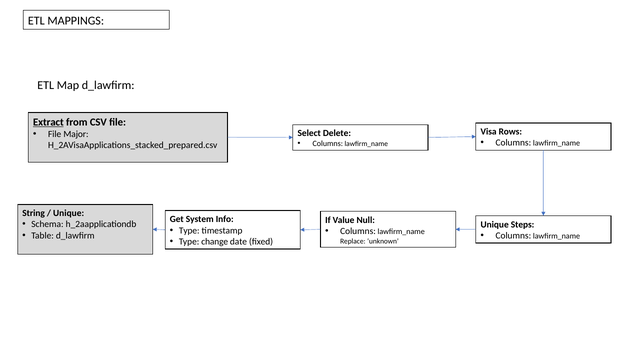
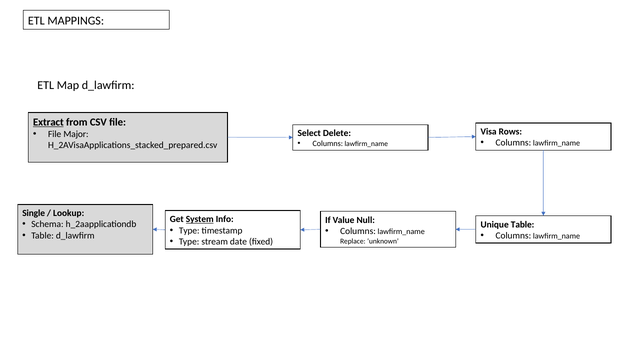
String: String -> Single
Unique at (69, 213): Unique -> Lookup
System underline: none -> present
Unique Steps: Steps -> Table
change: change -> stream
